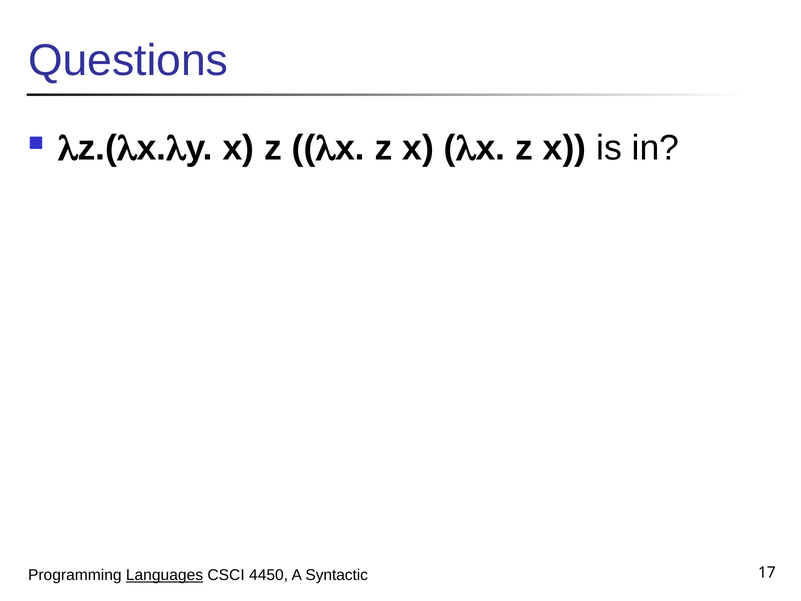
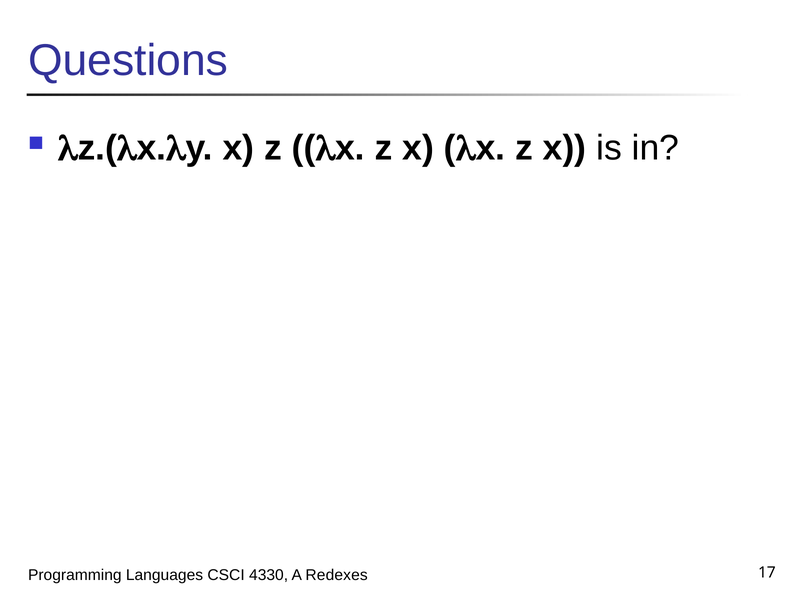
Languages underline: present -> none
4450: 4450 -> 4330
Syntactic: Syntactic -> Redexes
